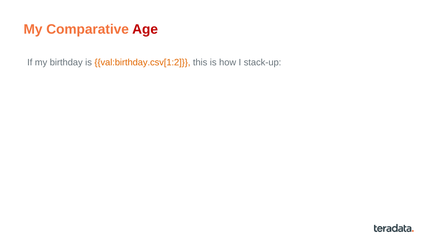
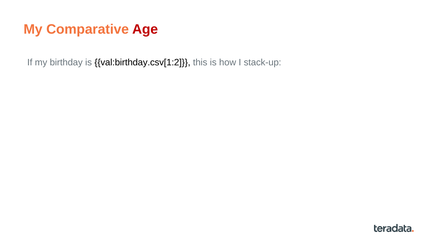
val:birthday.csv[1:2 colour: orange -> black
